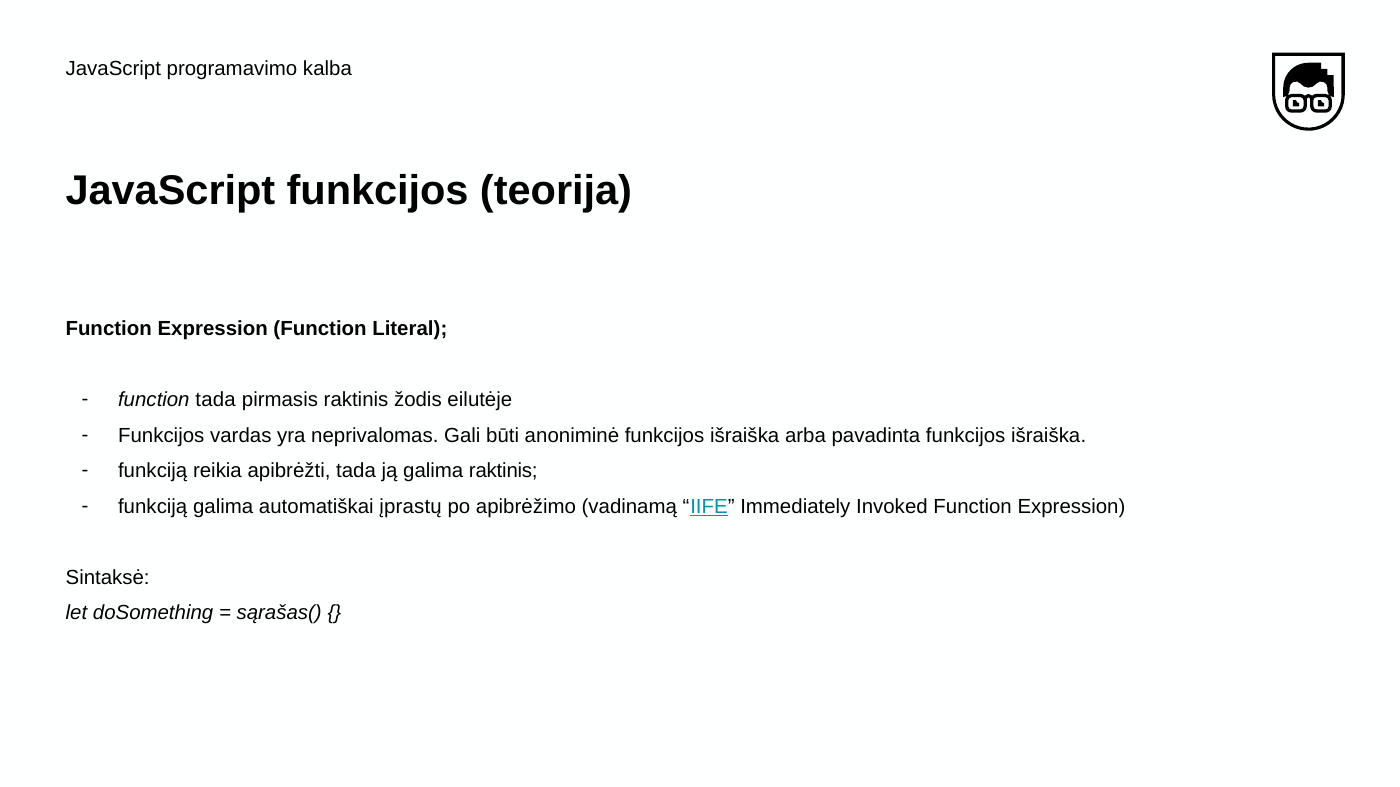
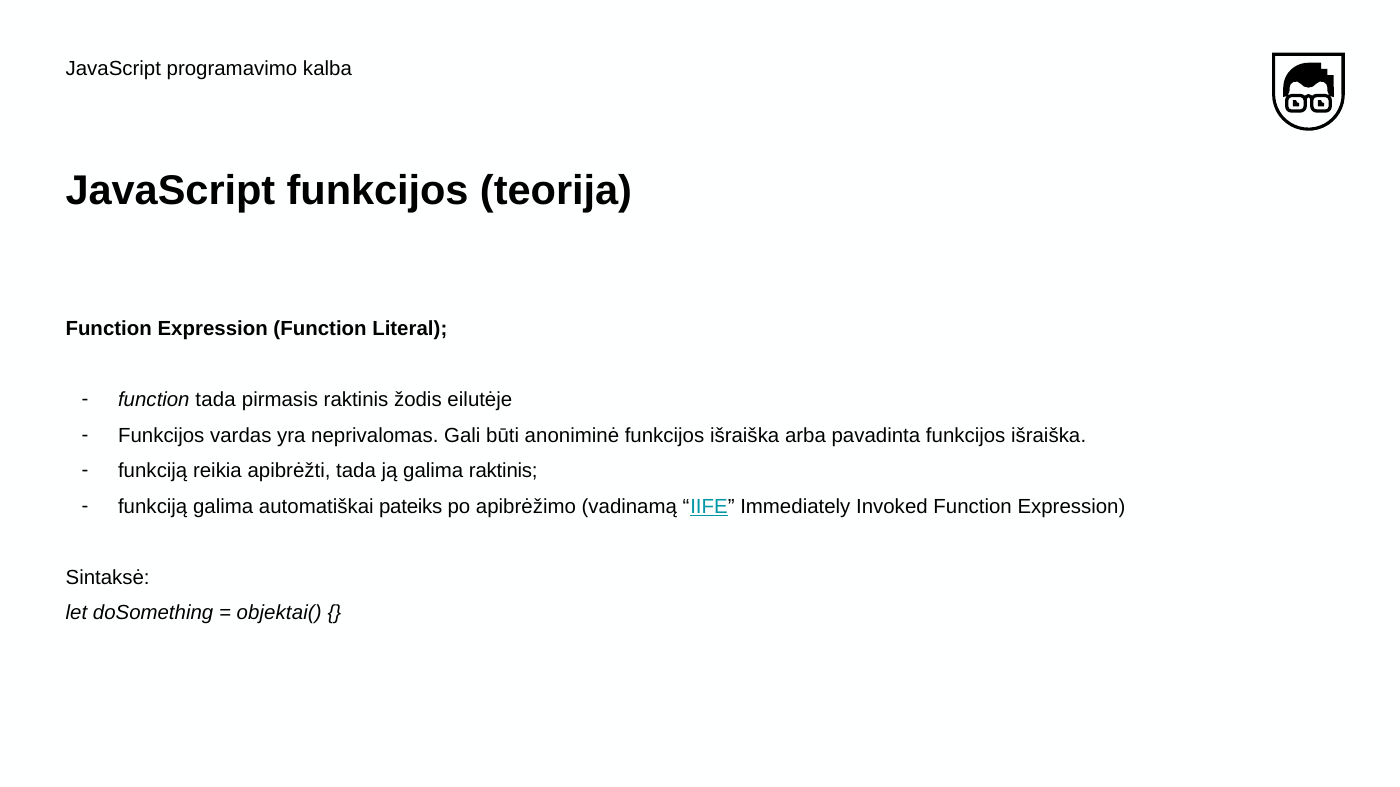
įprastų: įprastų -> pateiks
sąrašas(: sąrašas( -> objektai(
